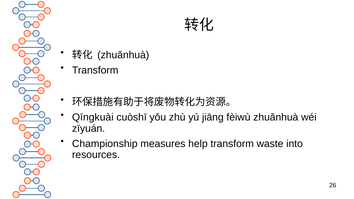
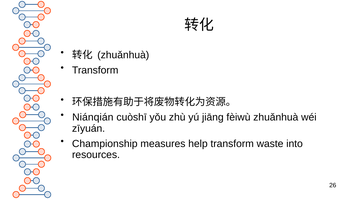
Qīngkuài: Qīngkuài -> Niánqián
